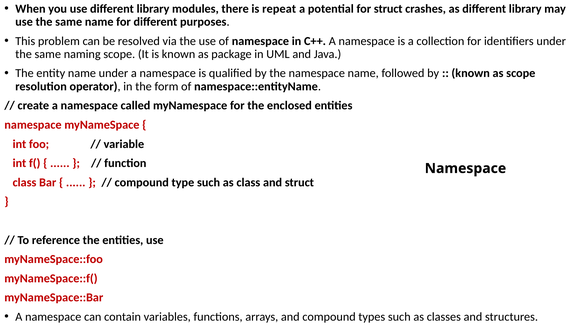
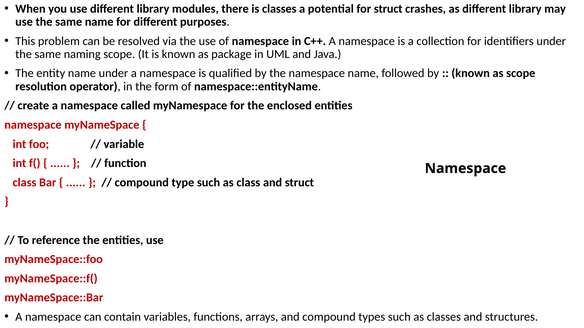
is repeat: repeat -> classes
